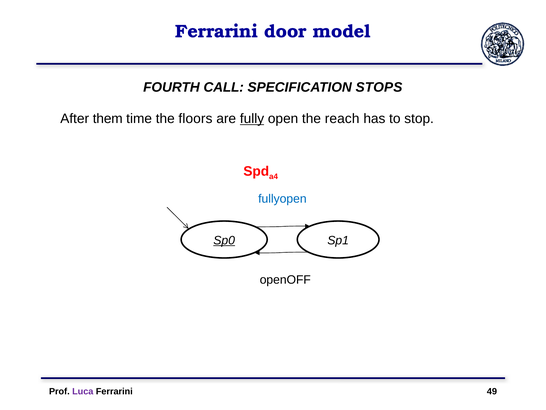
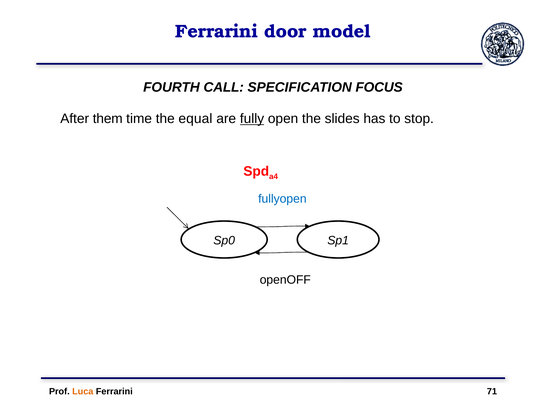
STOPS: STOPS -> FOCUS
floors: floors -> equal
reach: reach -> slides
Sp0 underline: present -> none
Luca colour: purple -> orange
49: 49 -> 71
